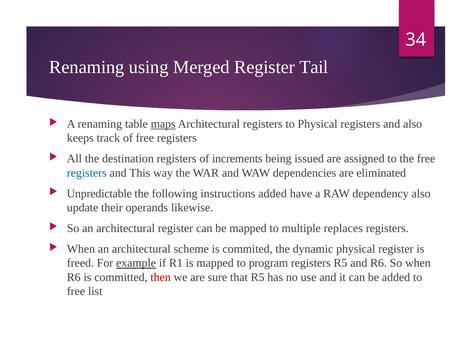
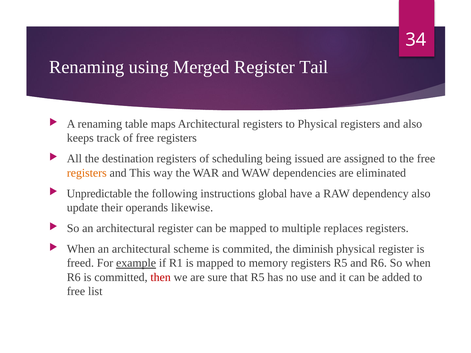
maps underline: present -> none
increments: increments -> scheduling
registers at (87, 173) colour: blue -> orange
instructions added: added -> global
dynamic: dynamic -> diminish
program: program -> memory
